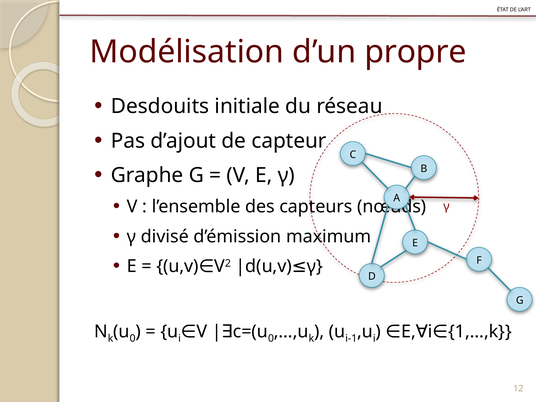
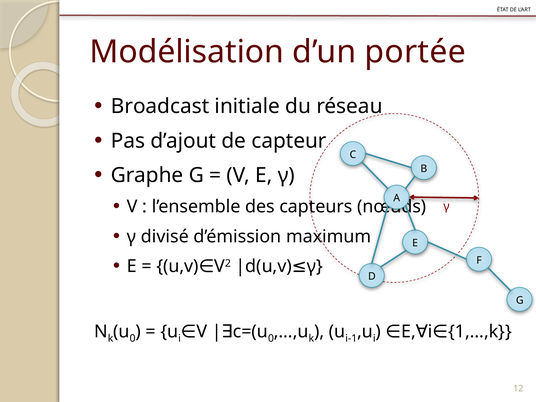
propre: propre -> portée
Desdouits: Desdouits -> Broadcast
